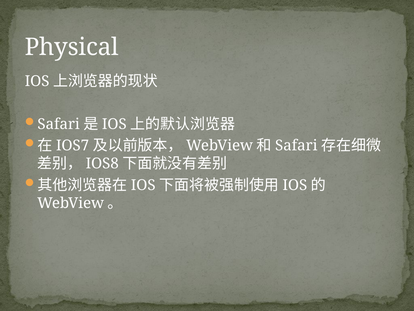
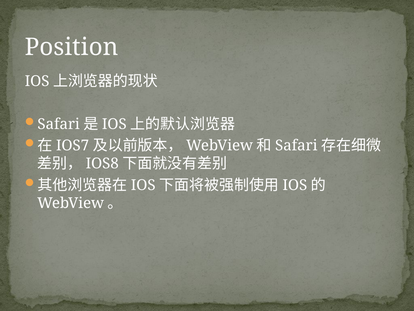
Physical: Physical -> Position
